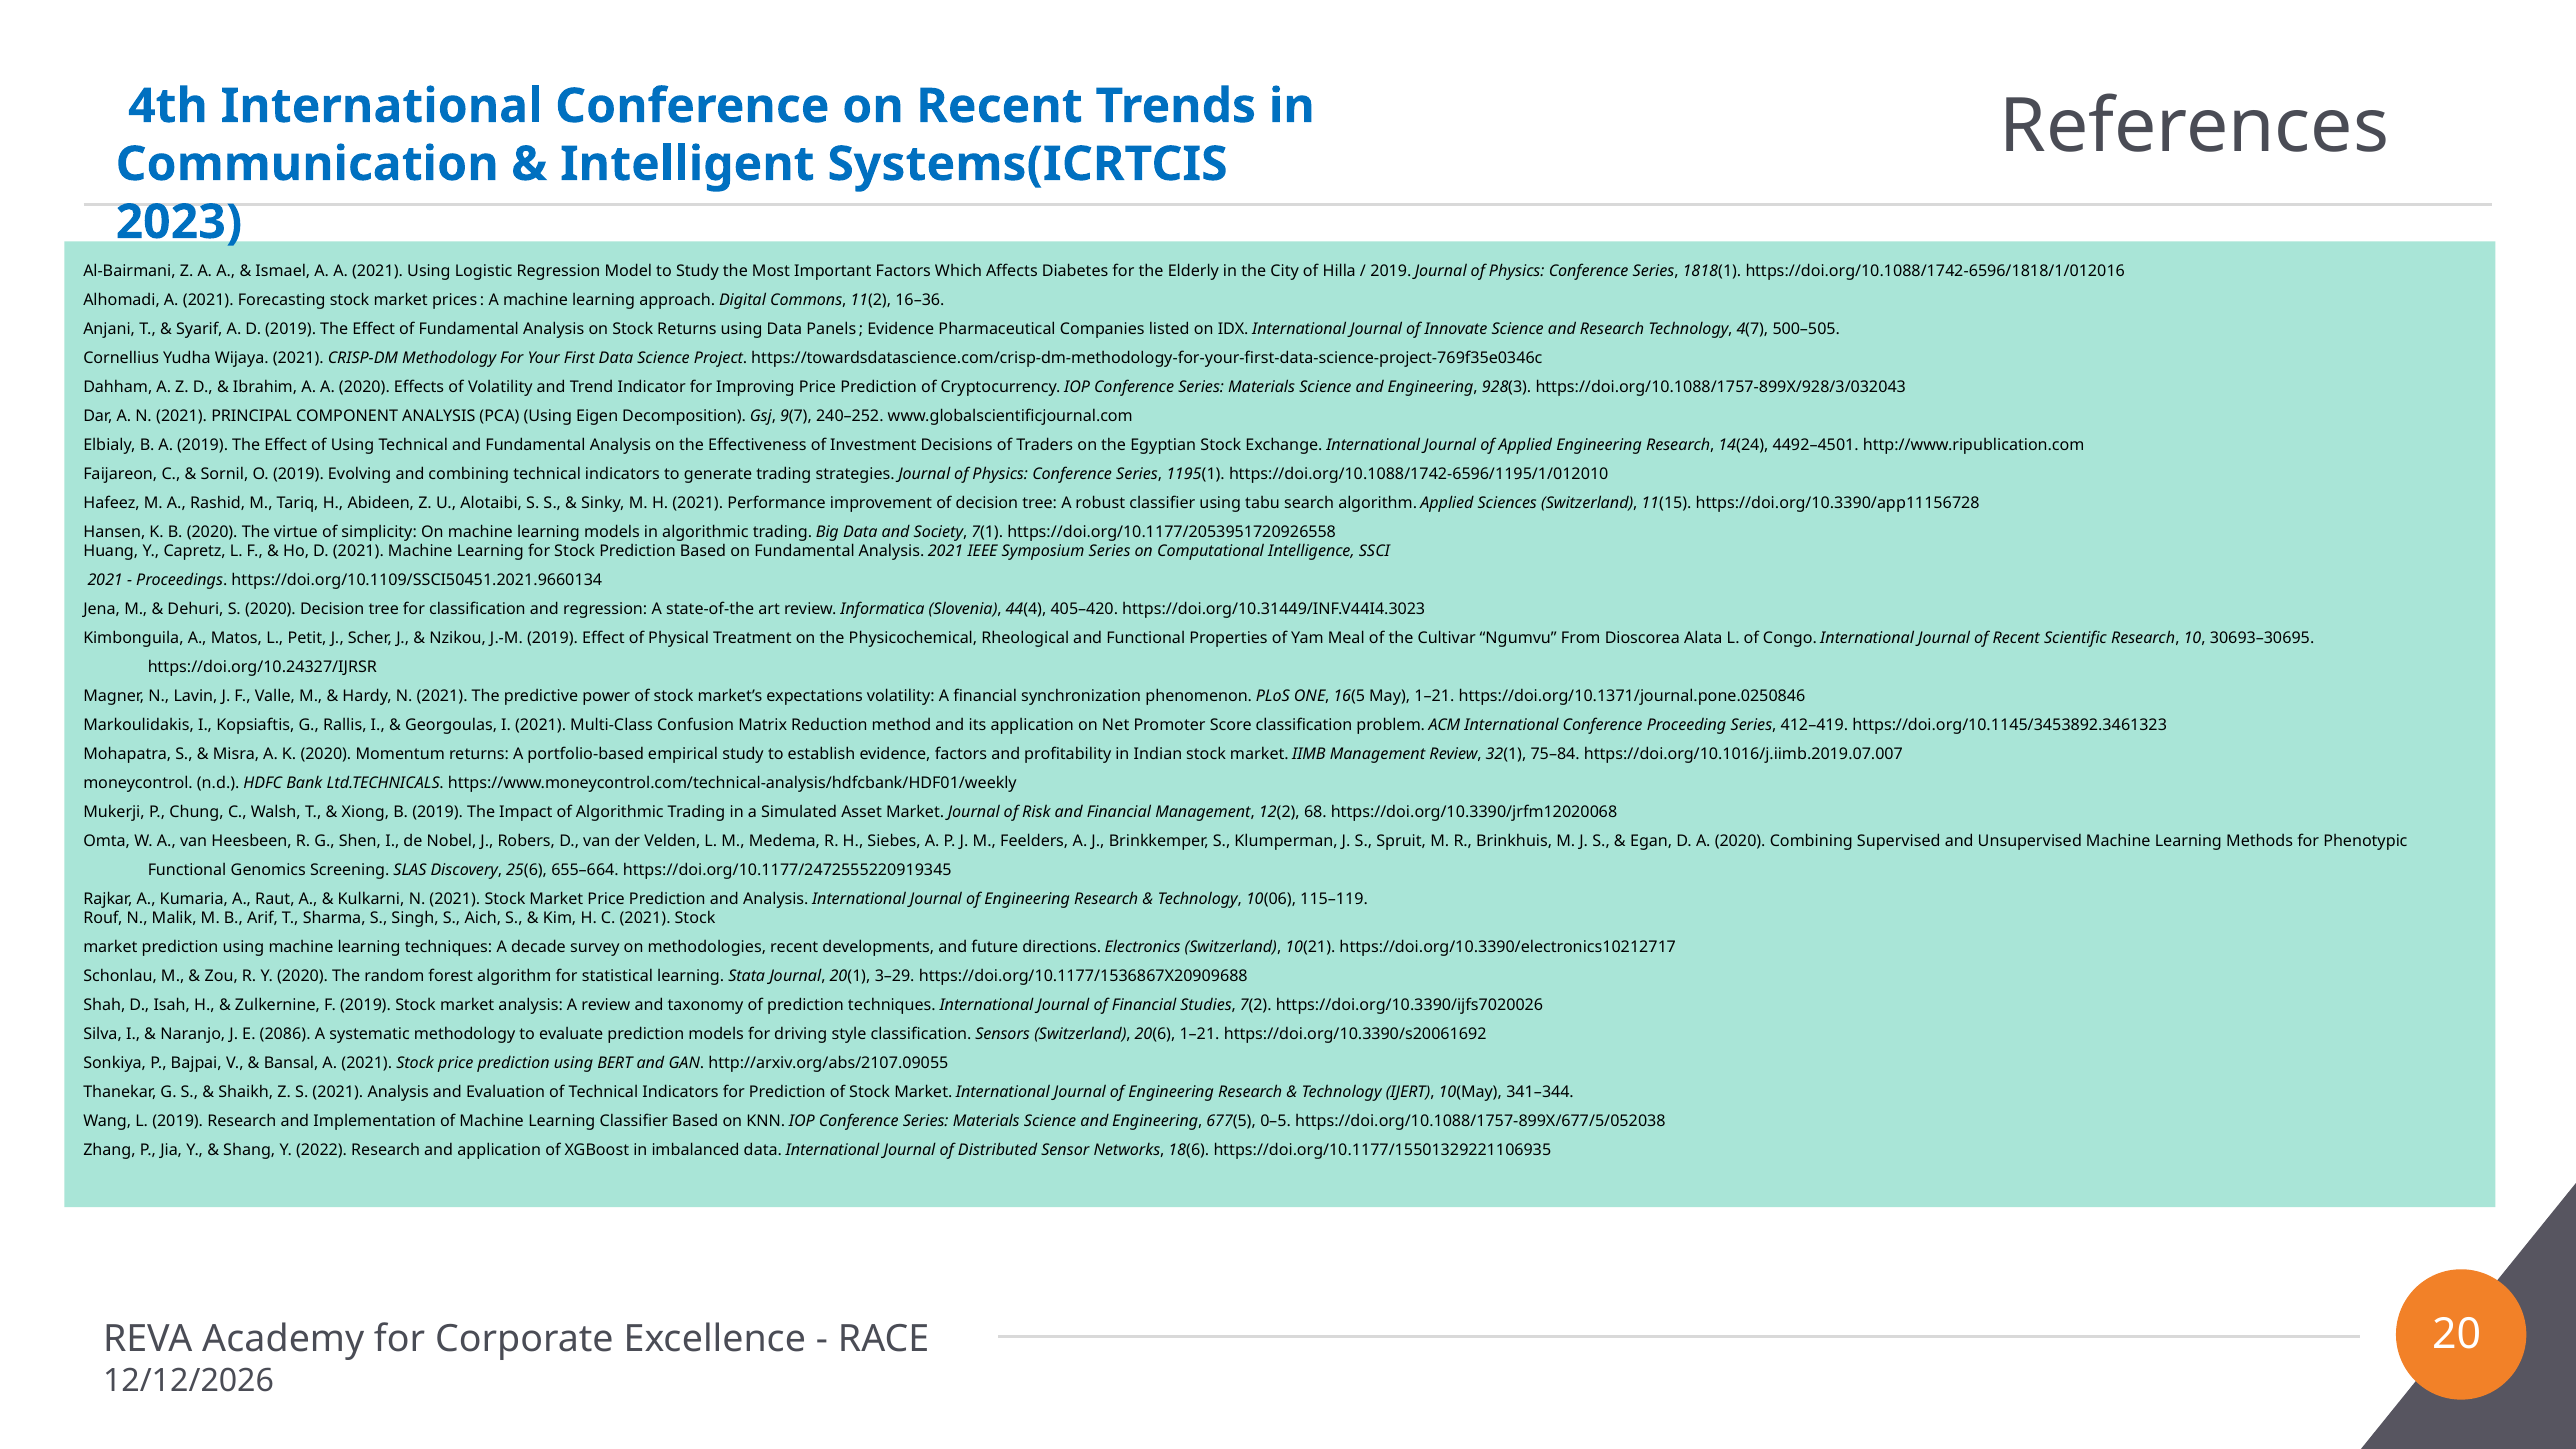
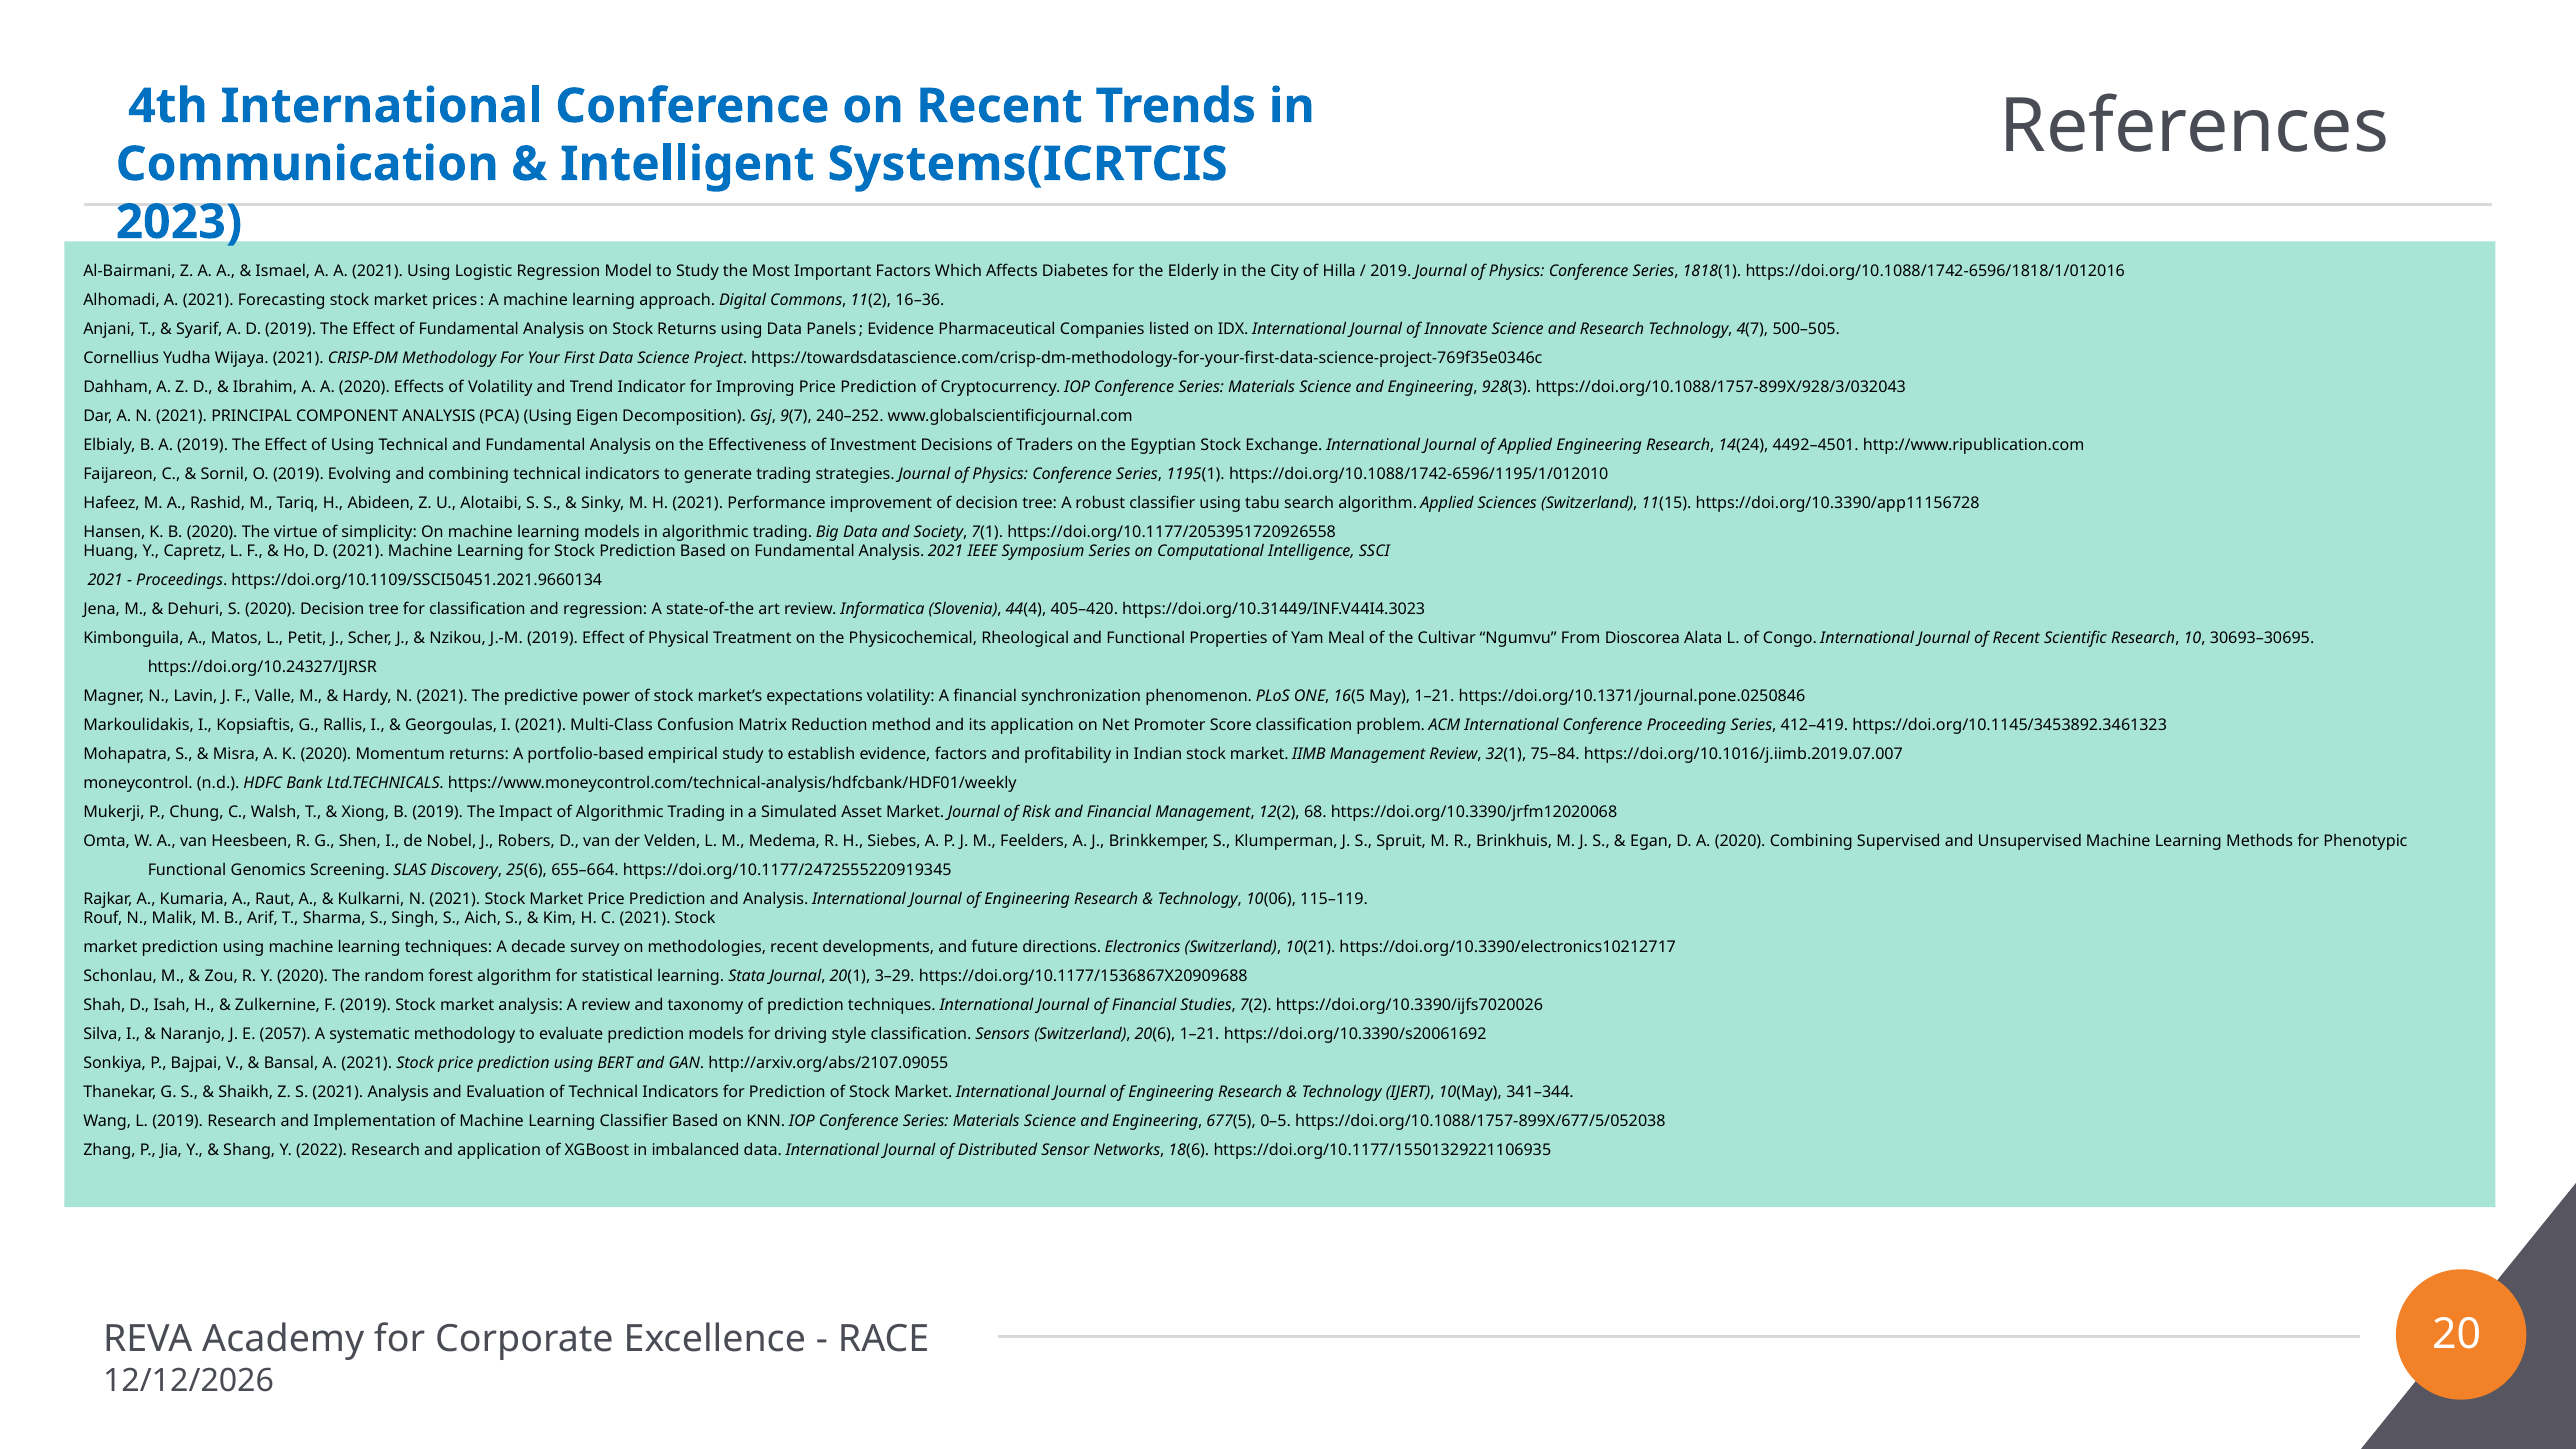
2086: 2086 -> 2057
